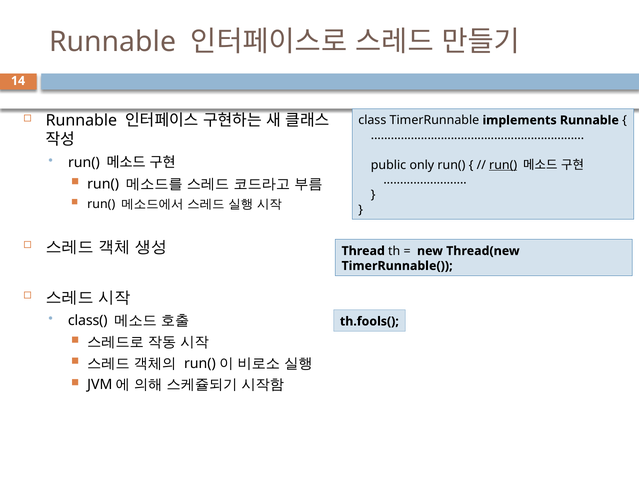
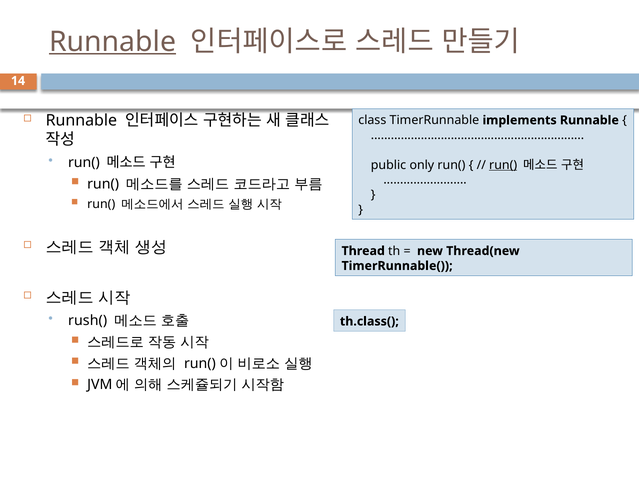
Runnable at (113, 42) underline: none -> present
class(: class( -> rush(
th.fools(: th.fools( -> th.class(
